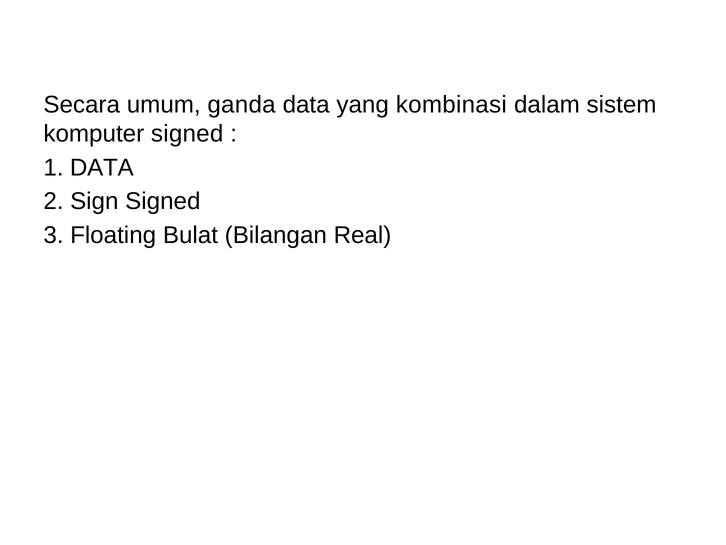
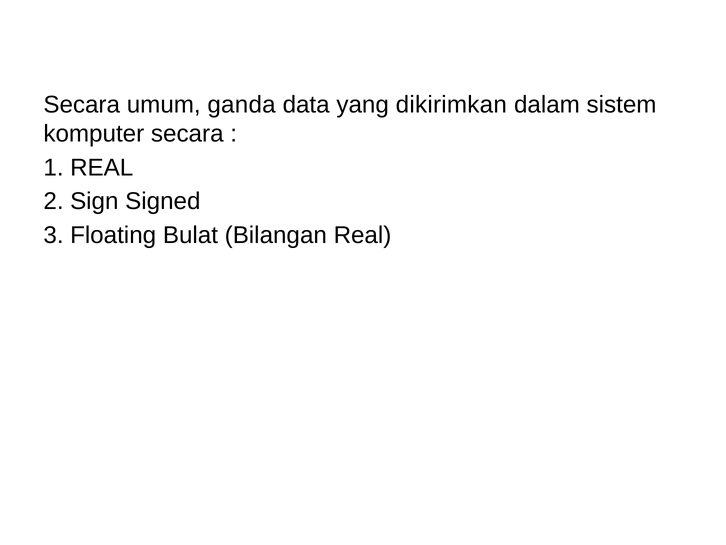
kombinasi: kombinasi -> dikirimkan
komputer signed: signed -> secara
DATA at (102, 167): DATA -> REAL
